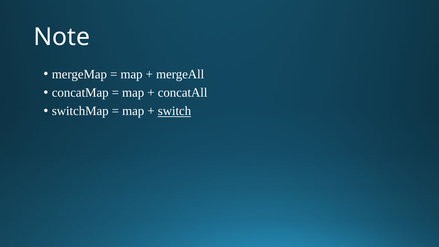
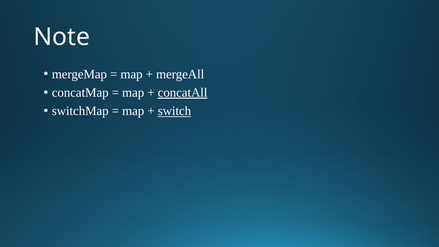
concatAll underline: none -> present
